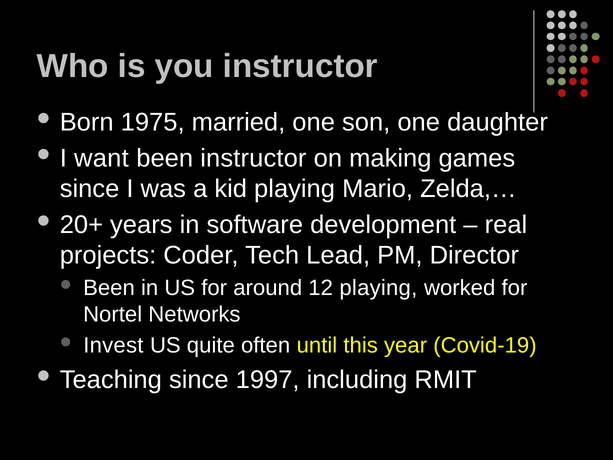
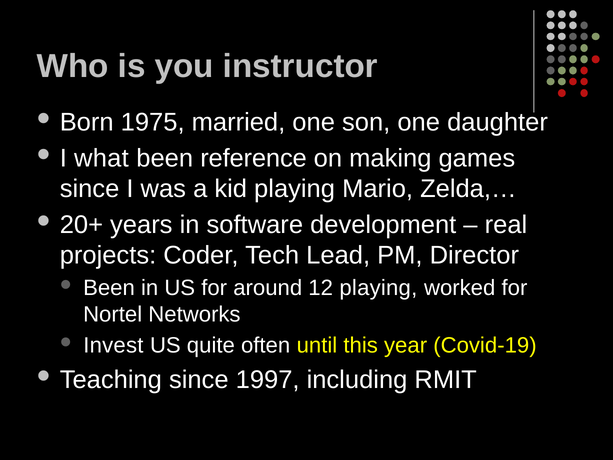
want: want -> what
been instructor: instructor -> reference
